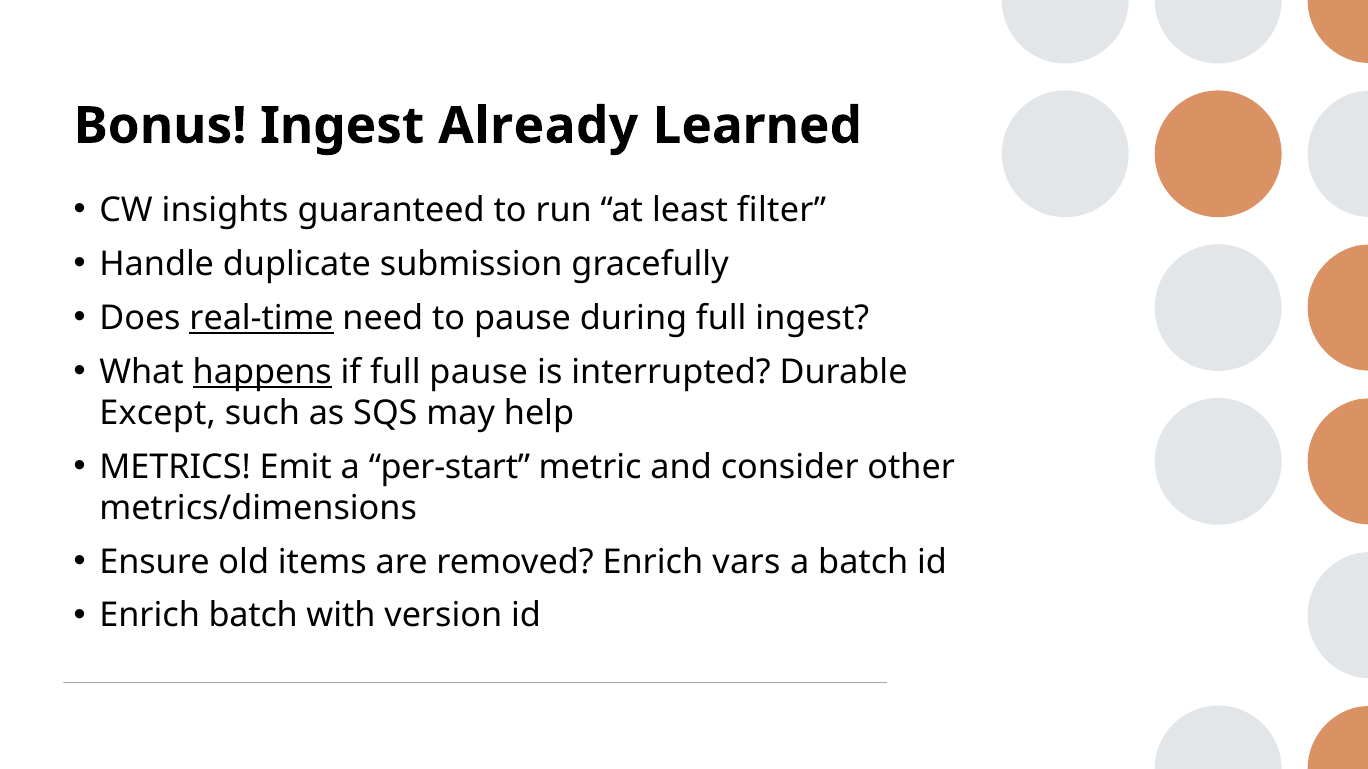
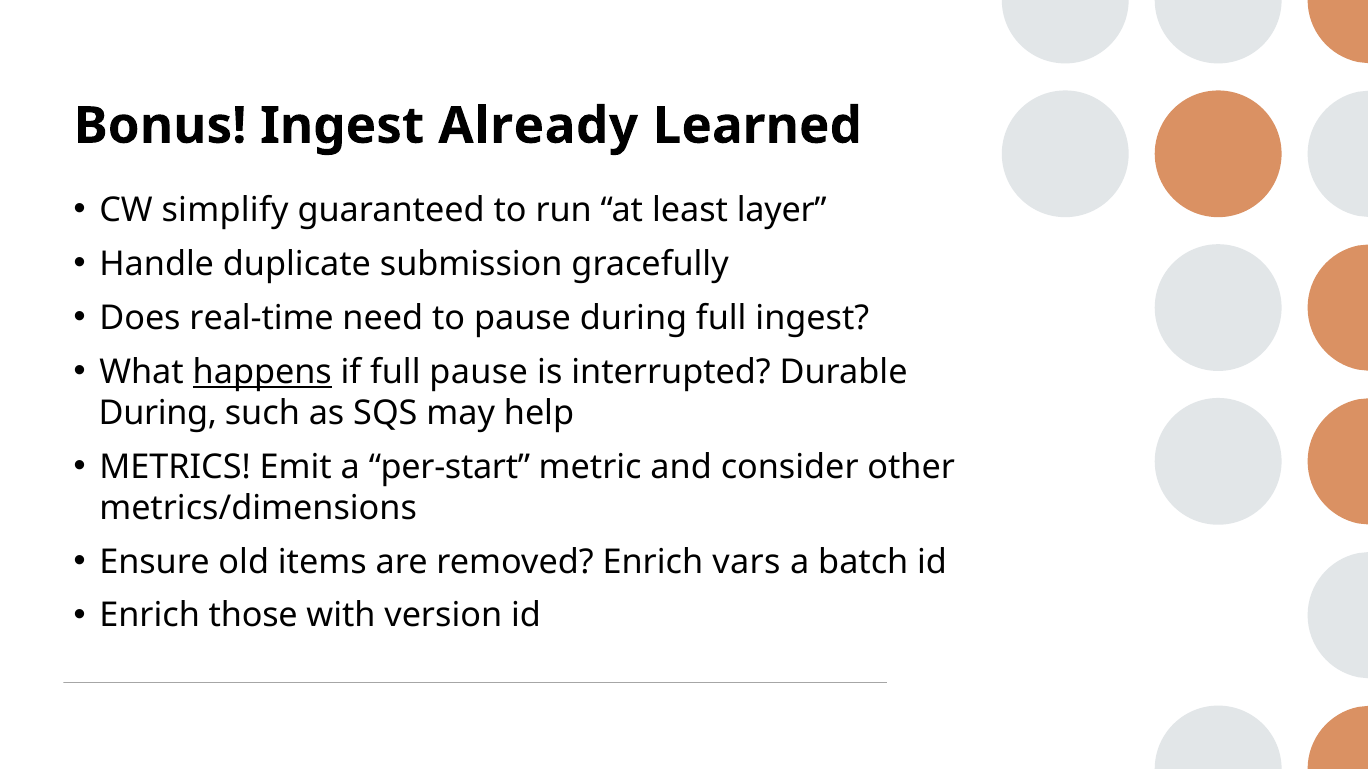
insights: insights -> simplify
filter: filter -> layer
real-time underline: present -> none
Except at (158, 413): Except -> During
Enrich batch: batch -> those
